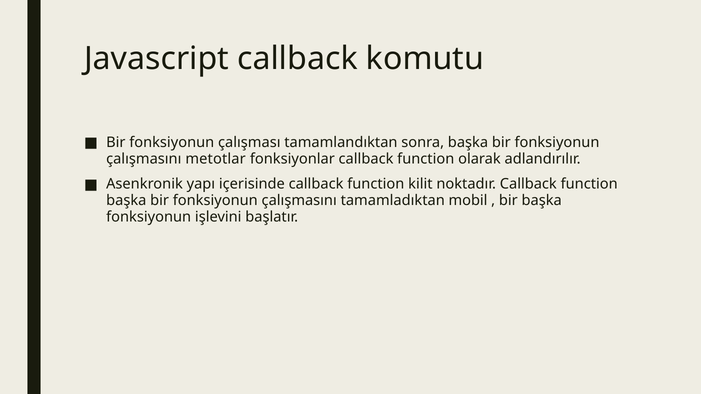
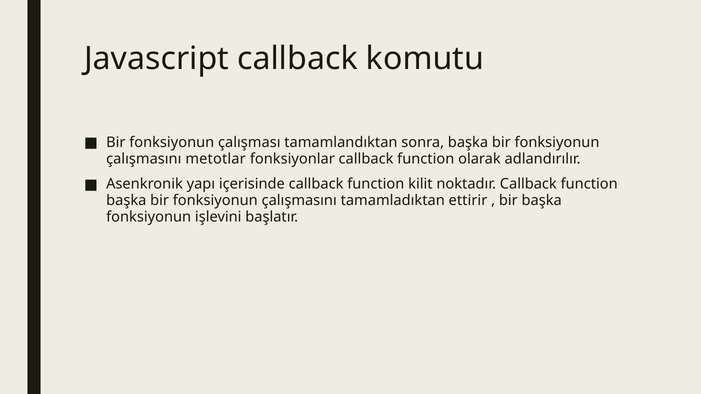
mobil: mobil -> ettirir
